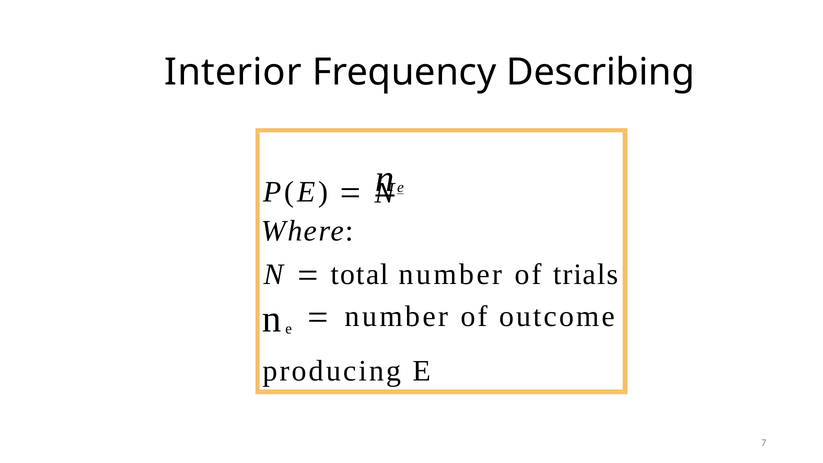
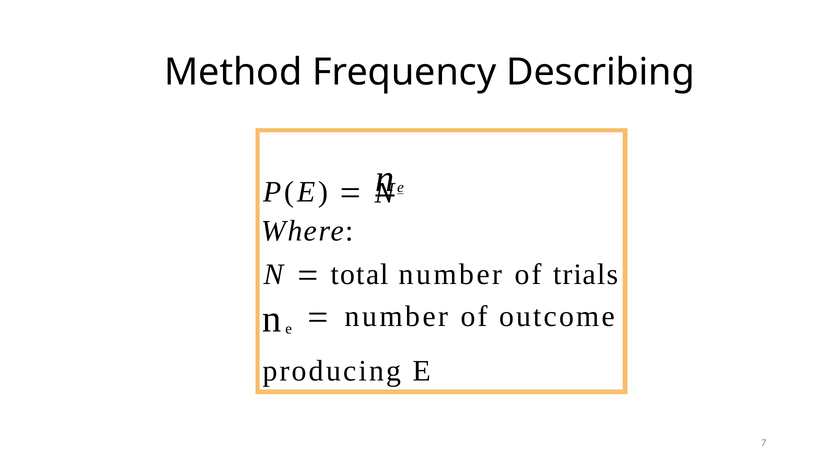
Interior: Interior -> Method
